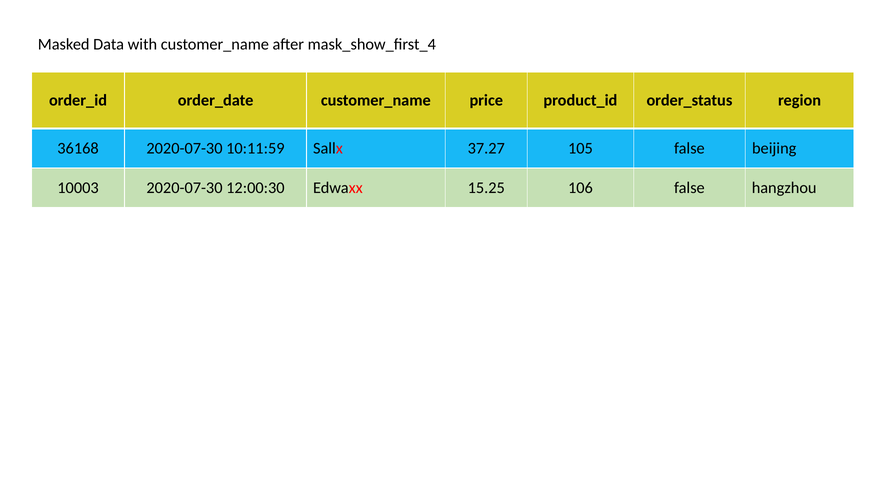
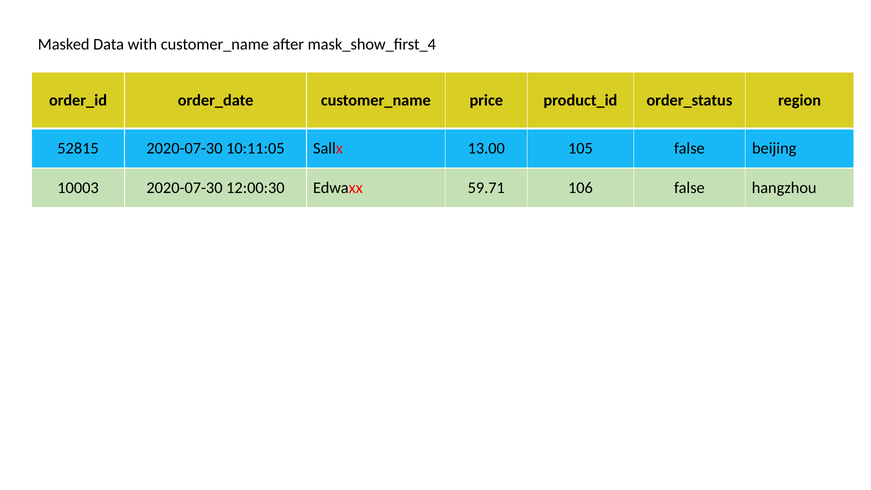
36168: 36168 -> 52815
10:11:59: 10:11:59 -> 10:11:05
37.27: 37.27 -> 13.00
15.25: 15.25 -> 59.71
